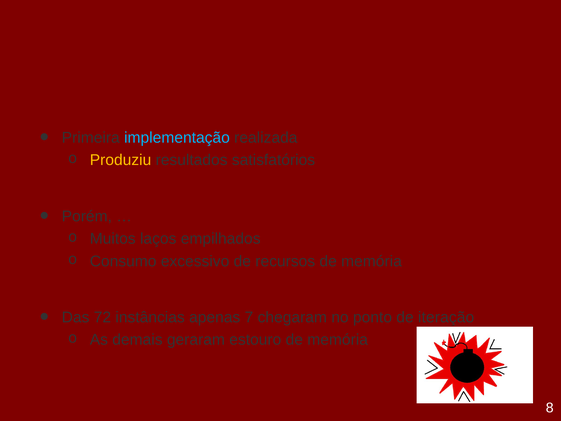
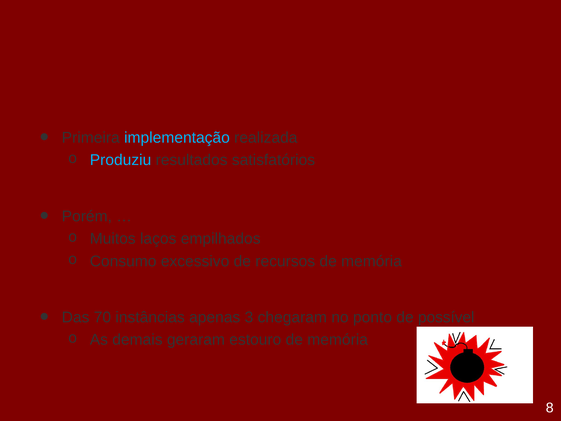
Produziu colour: yellow -> light blue
72: 72 -> 70
7: 7 -> 3
iteração: iteração -> possível
